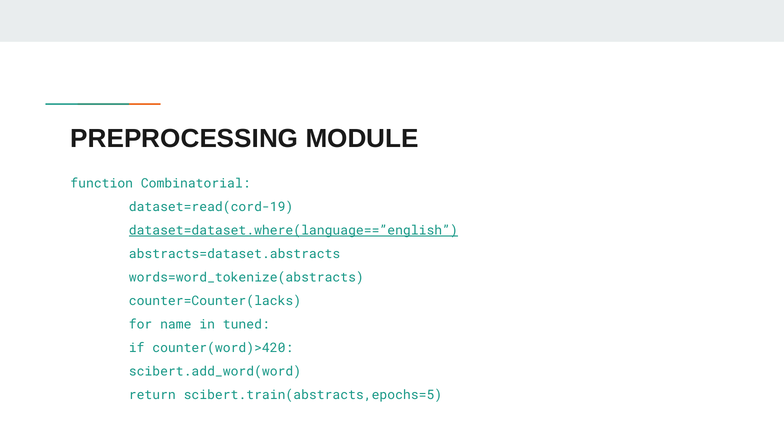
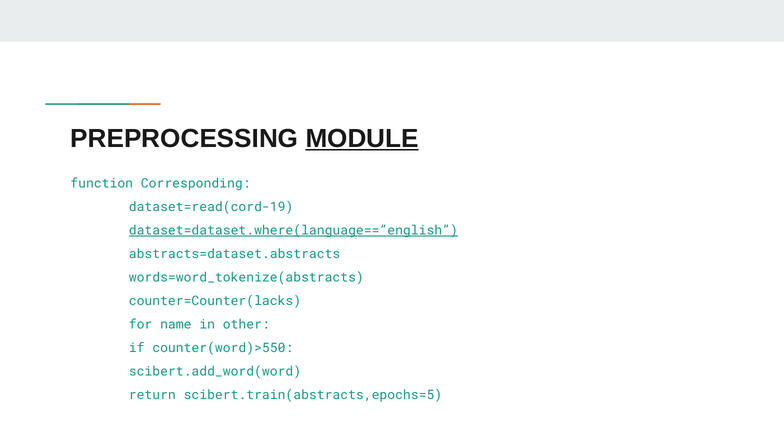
MODULE underline: none -> present
Combinatorial: Combinatorial -> Corresponding
tuned: tuned -> other
counter(word)>420: counter(word)>420 -> counter(word)>550
